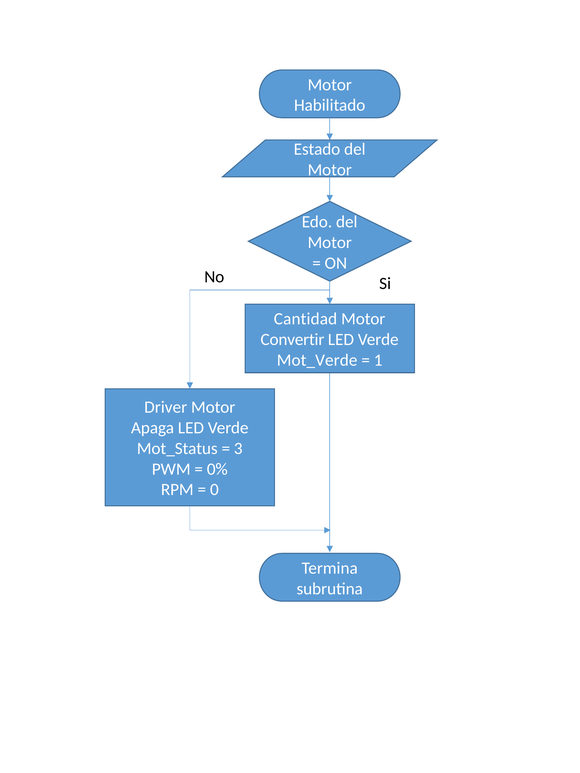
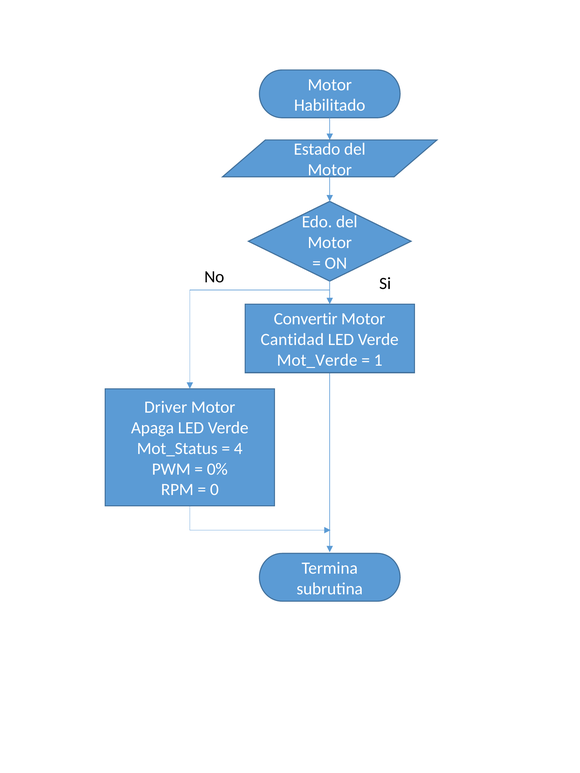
Cantidad: Cantidad -> Convertir
Convertir: Convertir -> Cantidad
3: 3 -> 4
